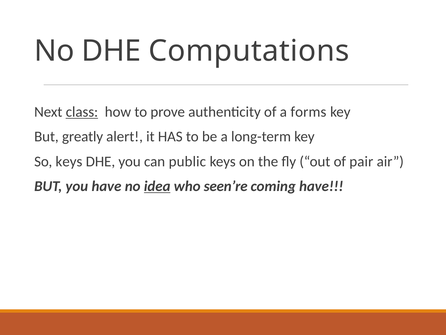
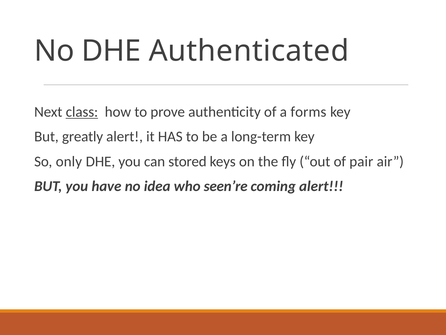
Computations: Computations -> Authenticated
So keys: keys -> only
public: public -> stored
idea underline: present -> none
coming have: have -> alert
